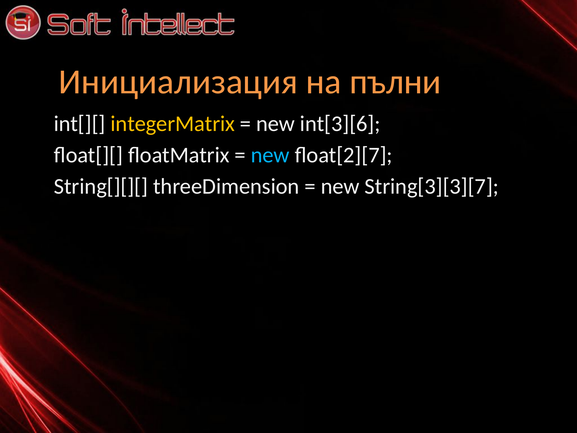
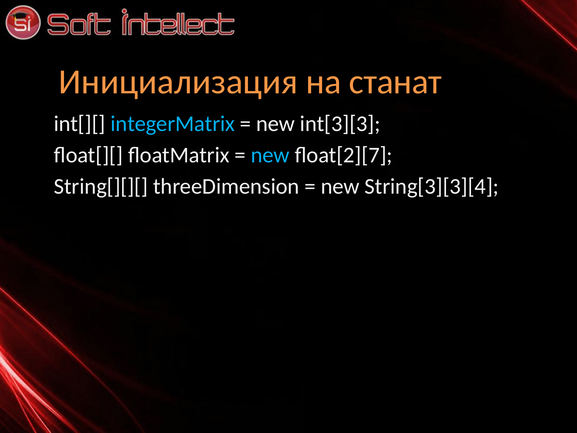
пълни: пълни -> станат
integerMatrix colour: yellow -> light blue
int[3][6: int[3][6 -> int[3][3
String[3][3][7: String[3][3][7 -> String[3][3][4
